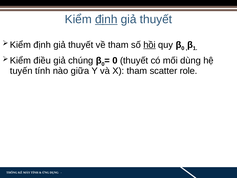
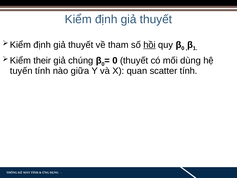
định at (106, 19) underline: present -> none
điều: điều -> their
X tham: tham -> quan
scatter role: role -> tính
